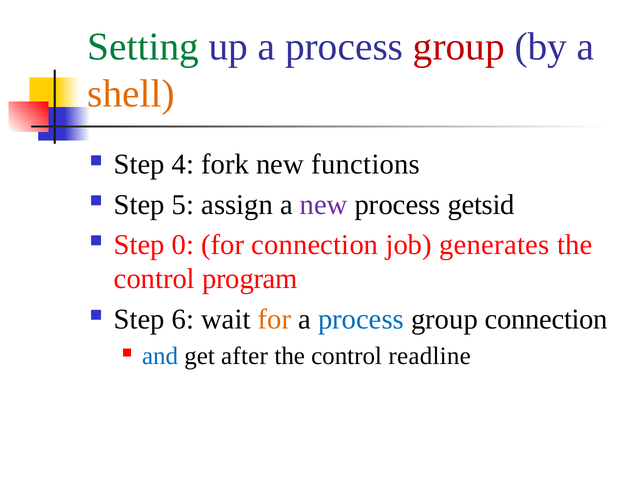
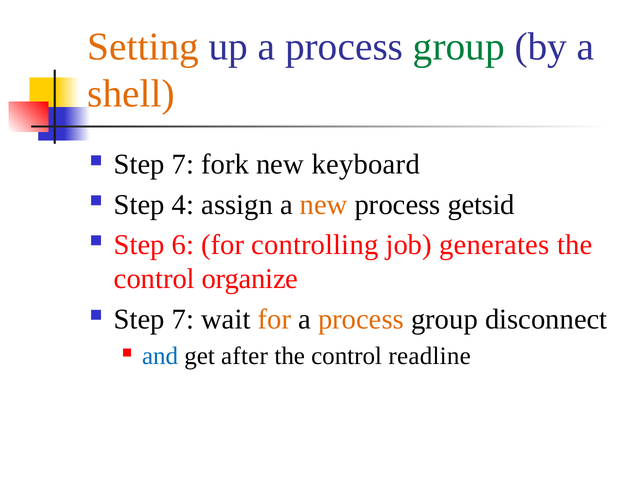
Setting colour: green -> orange
group at (459, 47) colour: red -> green
4 at (183, 165): 4 -> 7
functions: functions -> keyboard
5: 5 -> 4
new at (324, 205) colour: purple -> orange
0: 0 -> 6
for connection: connection -> controlling
program: program -> organize
6 at (183, 319): 6 -> 7
process at (361, 319) colour: blue -> orange
group connection: connection -> disconnect
